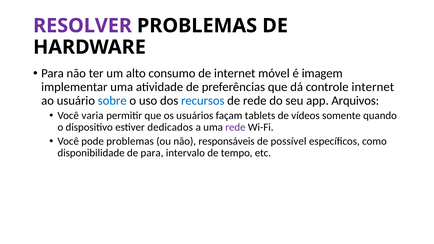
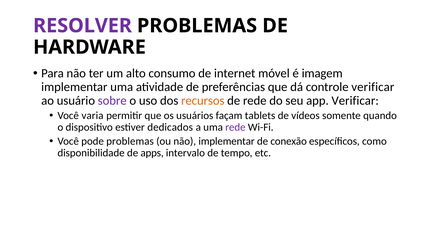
controle internet: internet -> verificar
sobre colour: blue -> purple
recursos colour: blue -> orange
app Arquivos: Arquivos -> Verificar
não responsáveis: responsáveis -> implementar
possível: possível -> conexão
de para: para -> apps
